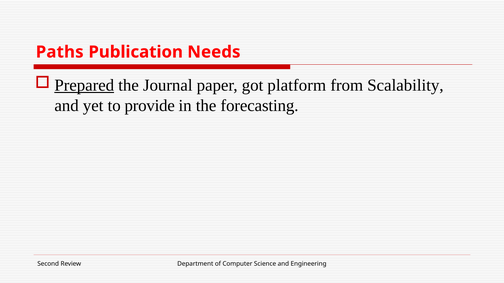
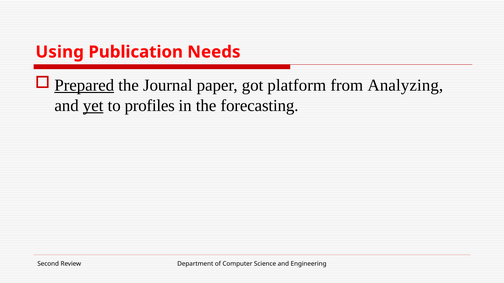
Paths: Paths -> Using
Scalability: Scalability -> Analyzing
yet underline: none -> present
provide: provide -> profiles
